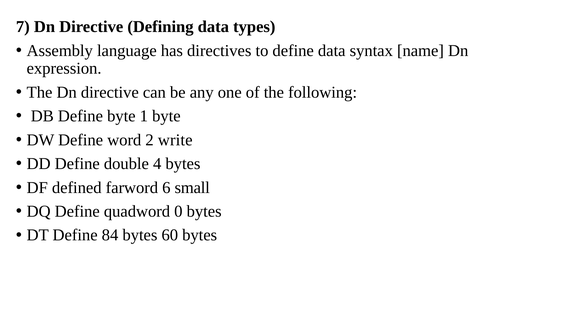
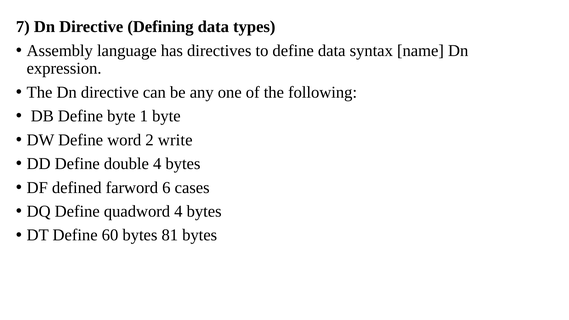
small: small -> cases
quadword 0: 0 -> 4
84: 84 -> 60
60: 60 -> 81
